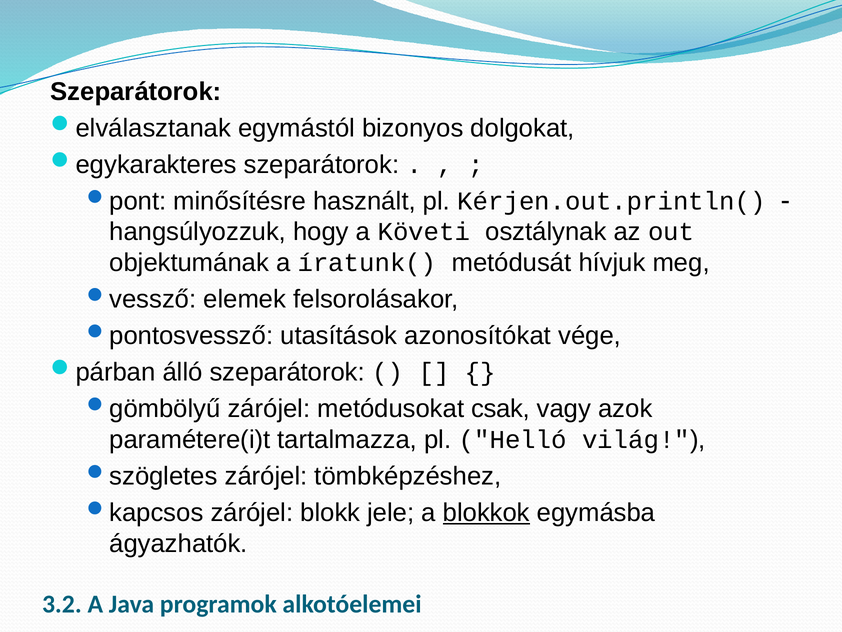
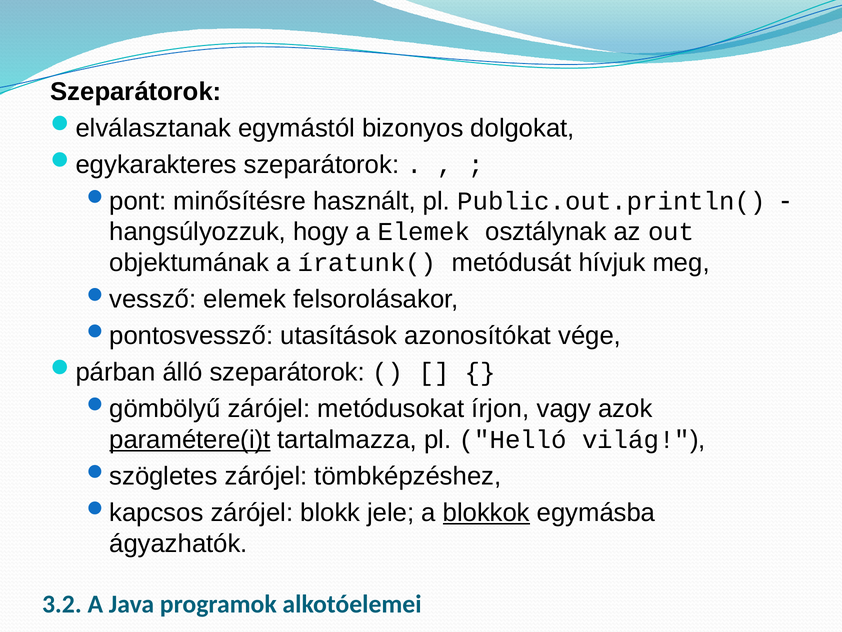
Kérjen.out.println(: Kérjen.out.println( -> Public.out.println(
a Követi: Követi -> Elemek
csak: csak -> írjon
paramétere(i)t underline: none -> present
